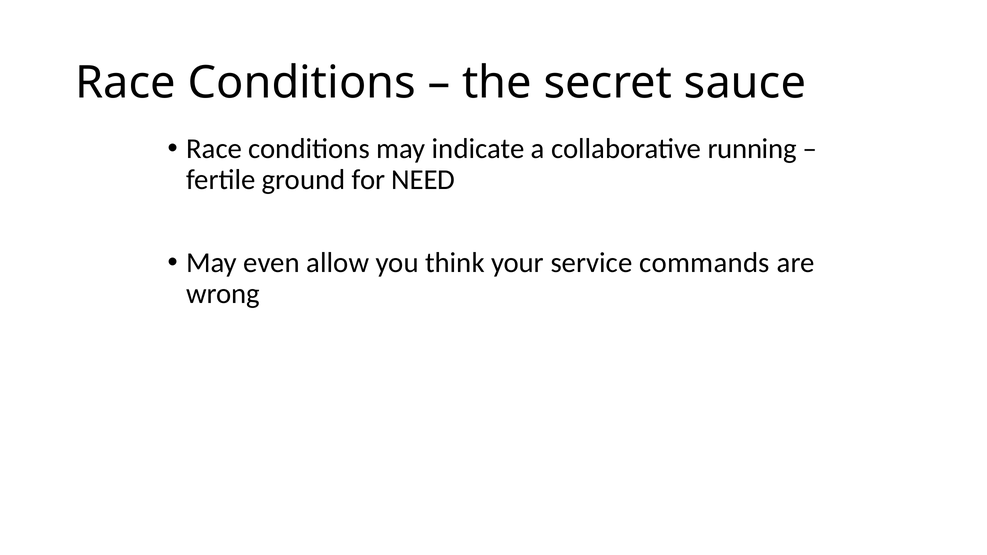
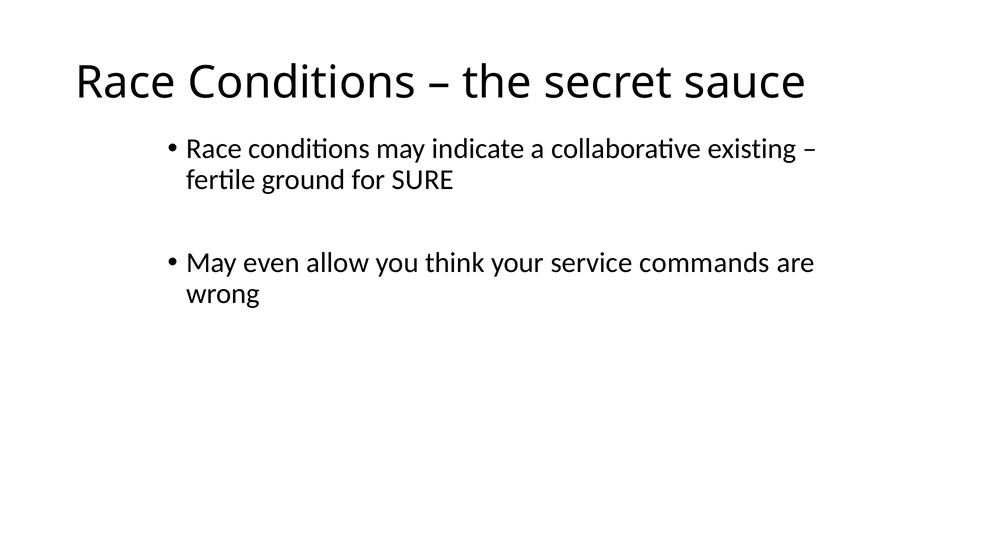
running: running -> existing
NEED: NEED -> SURE
